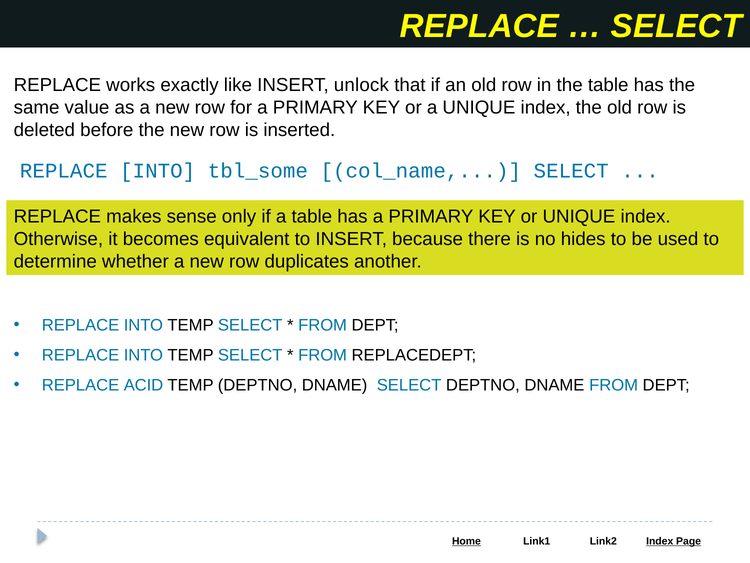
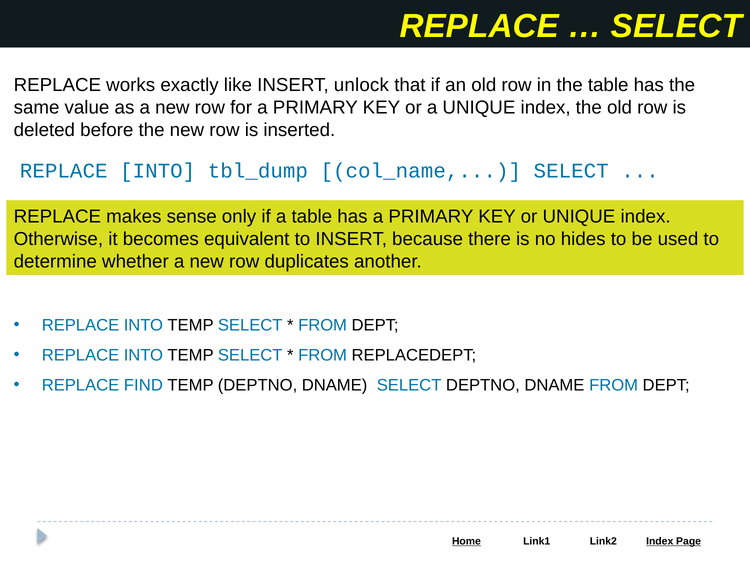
tbl_some: tbl_some -> tbl_dump
ACID: ACID -> FIND
